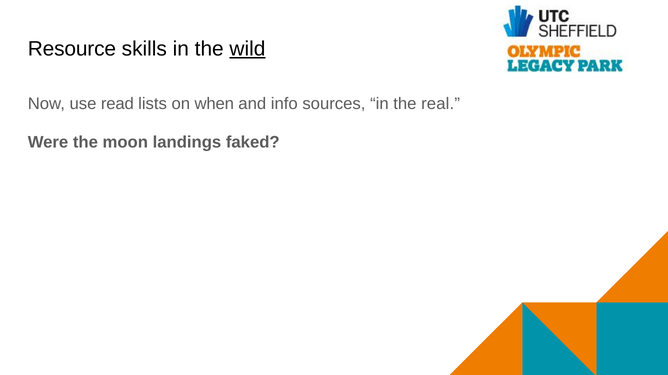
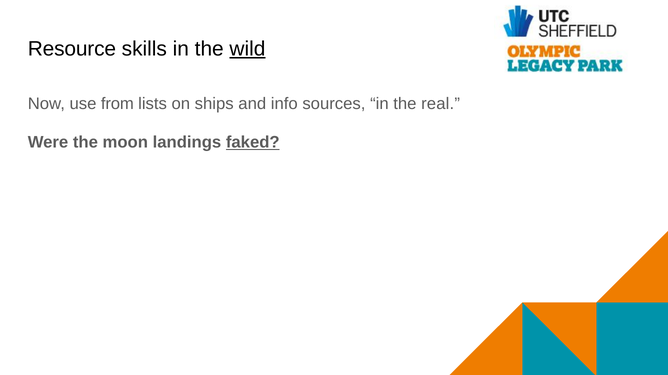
read: read -> from
when: when -> ships
faked underline: none -> present
